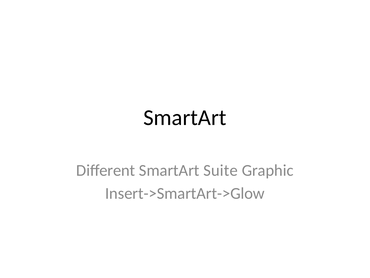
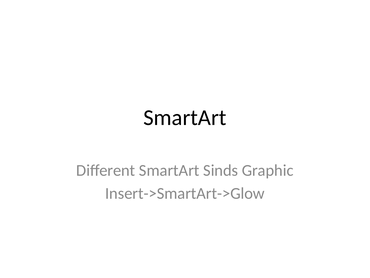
Suite: Suite -> Sinds
